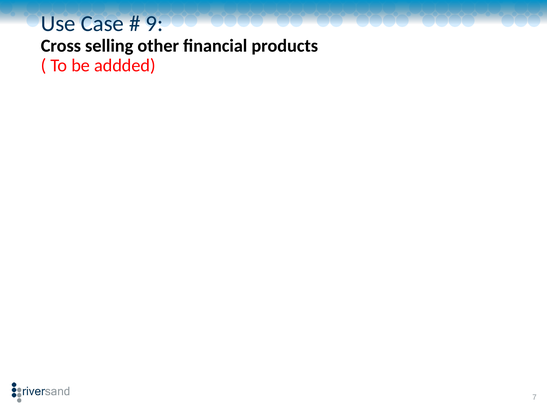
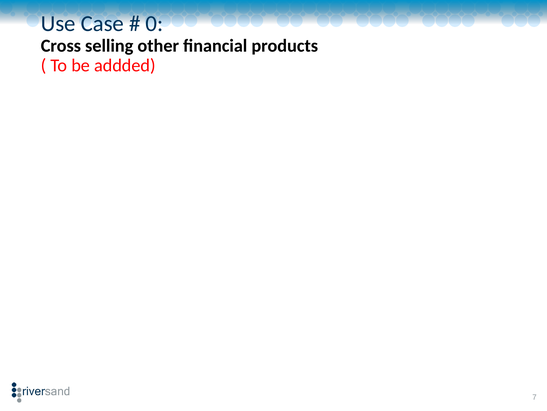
9: 9 -> 0
